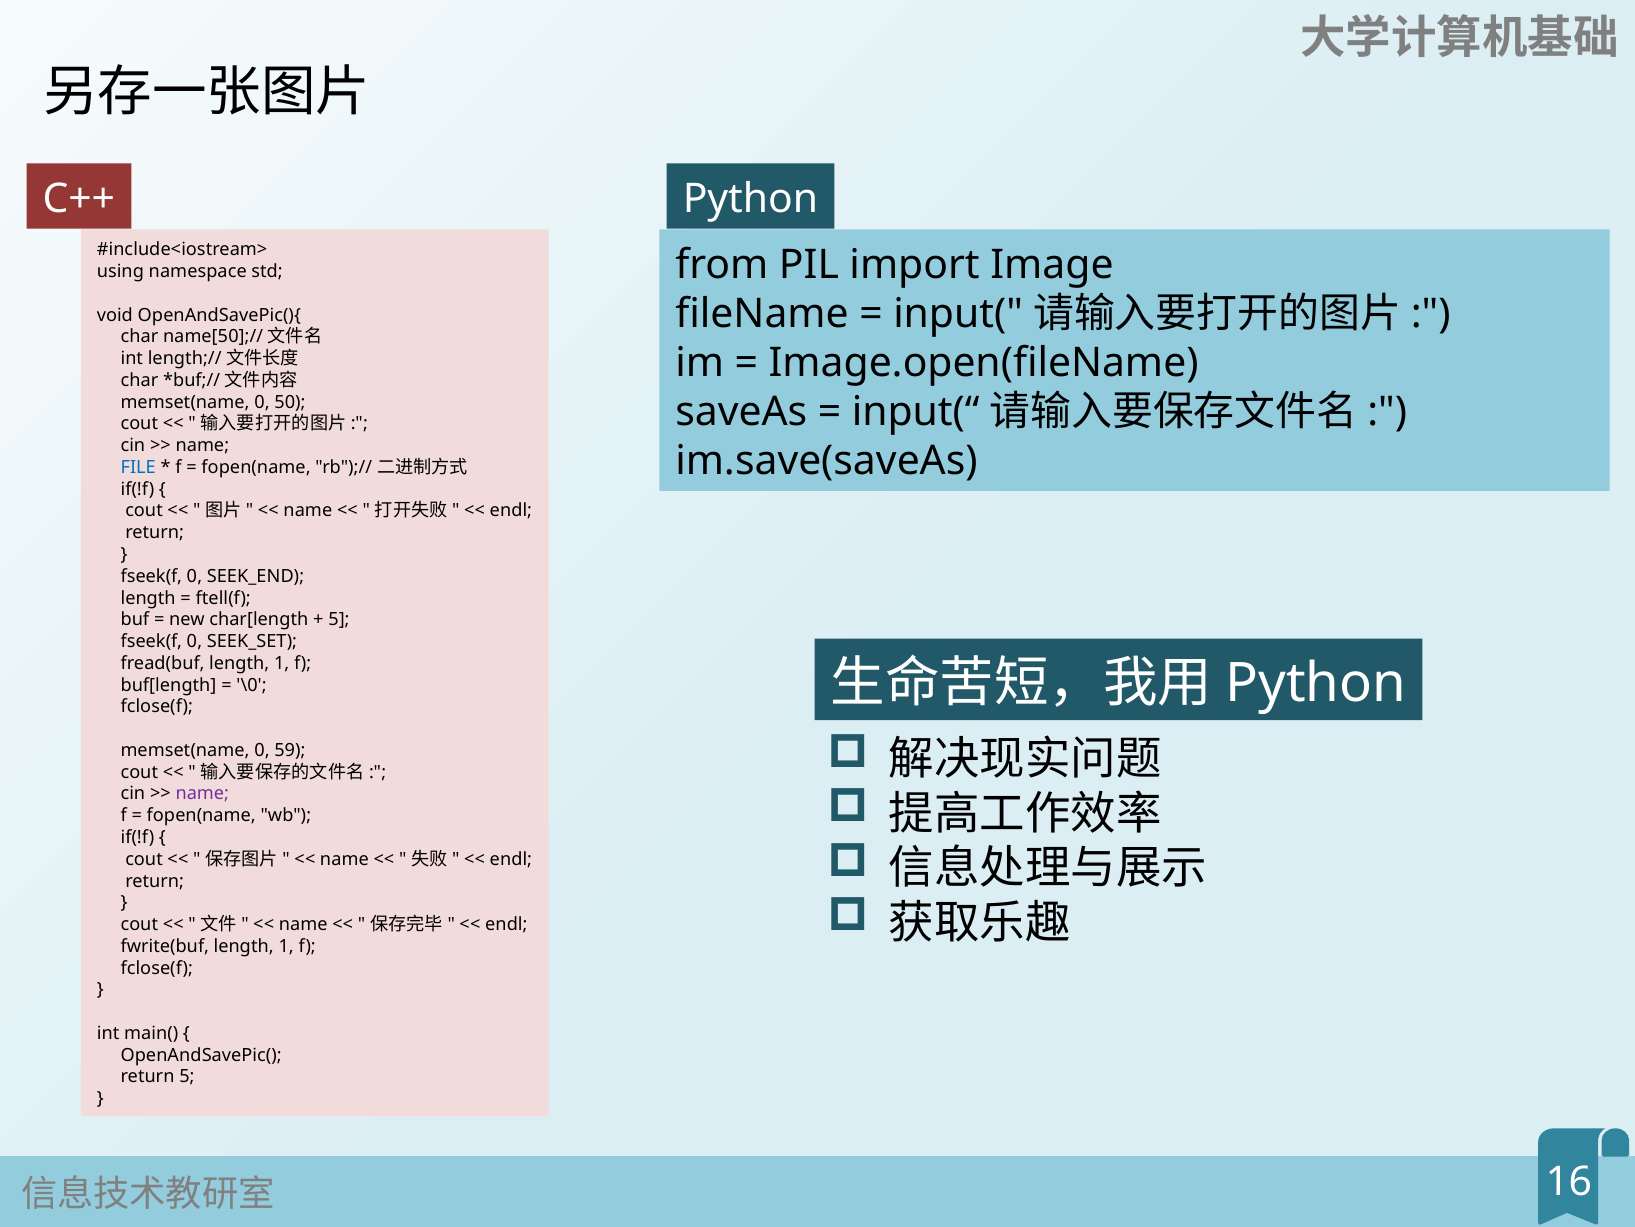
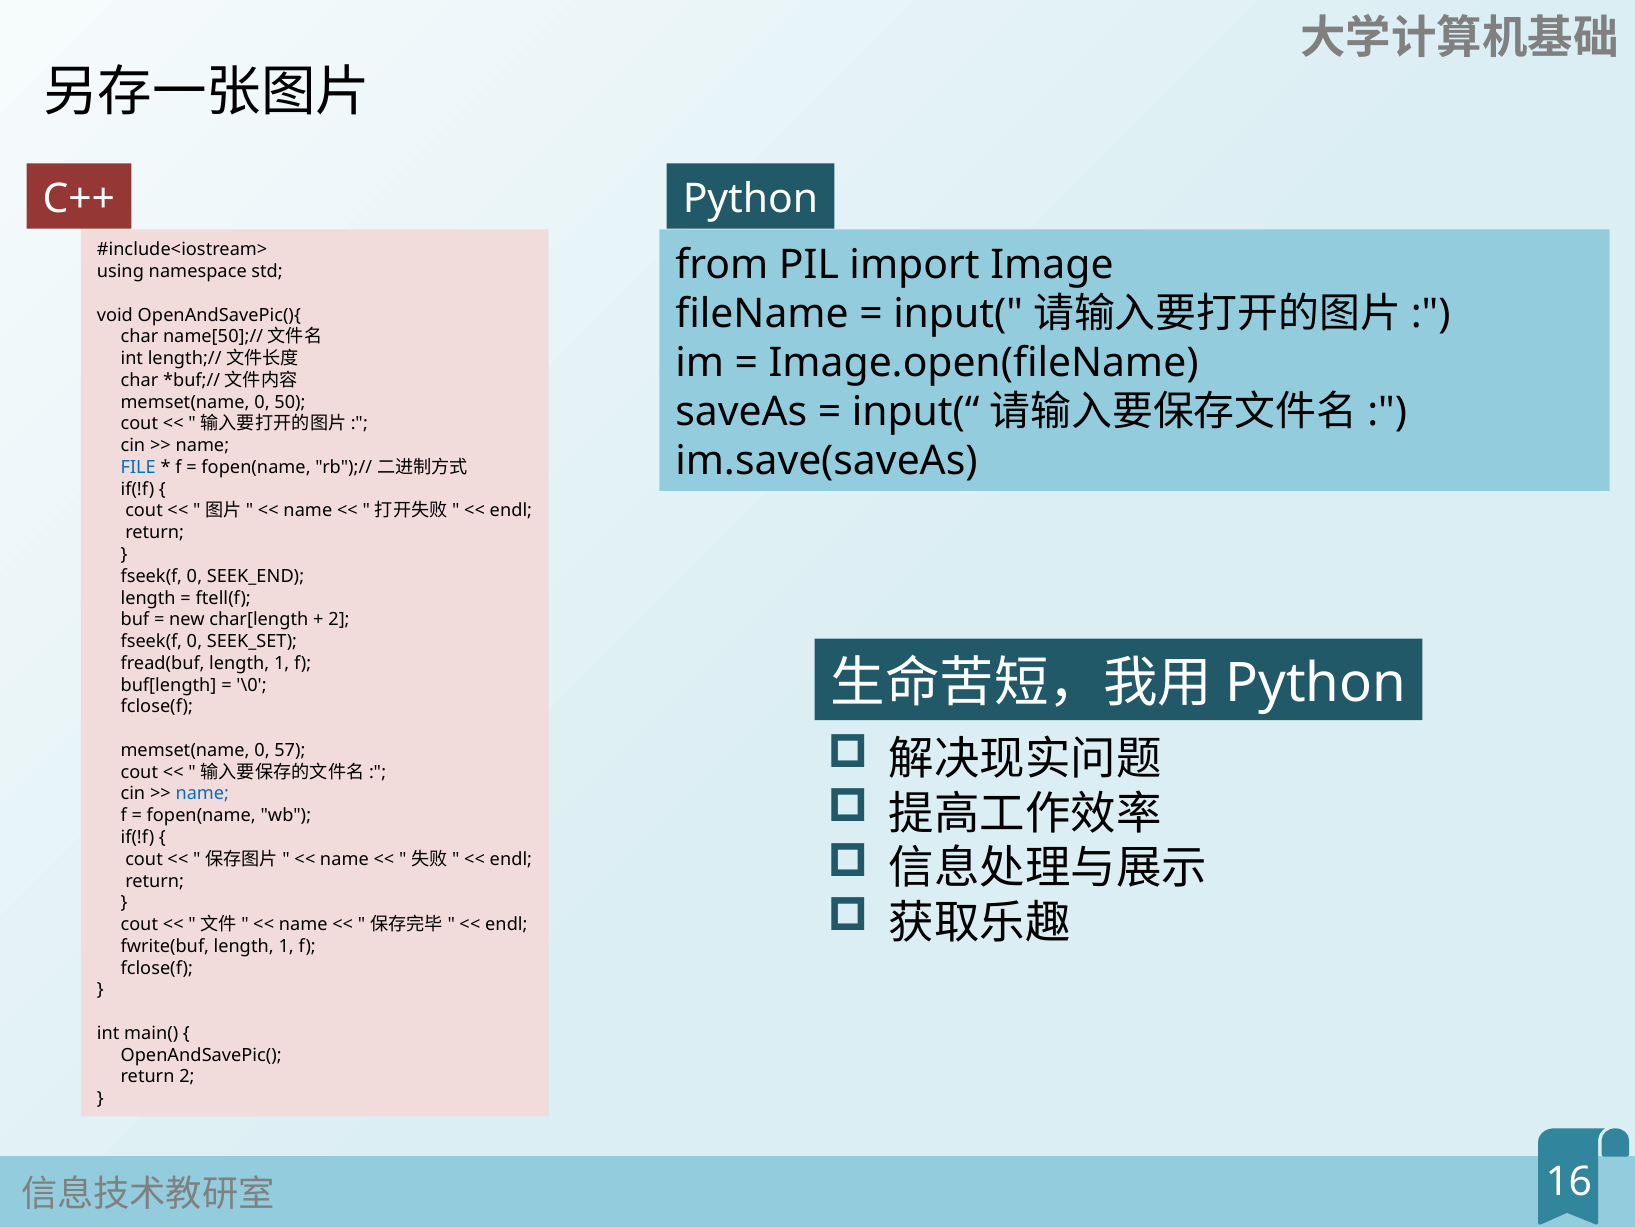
5 at (339, 619): 5 -> 2
59: 59 -> 57
name at (202, 793) colour: purple -> blue
return 5: 5 -> 2
